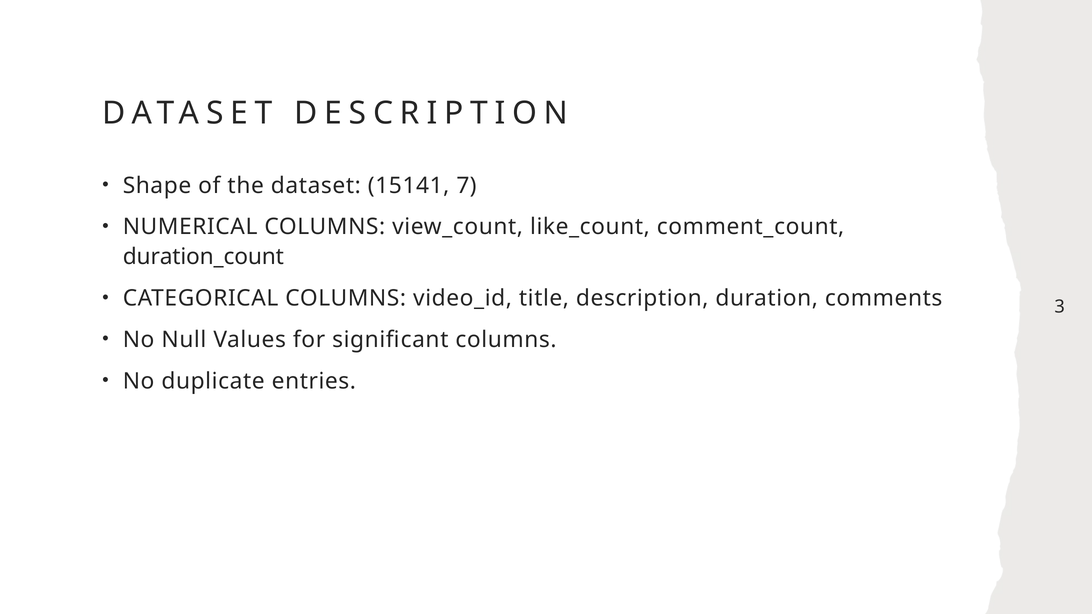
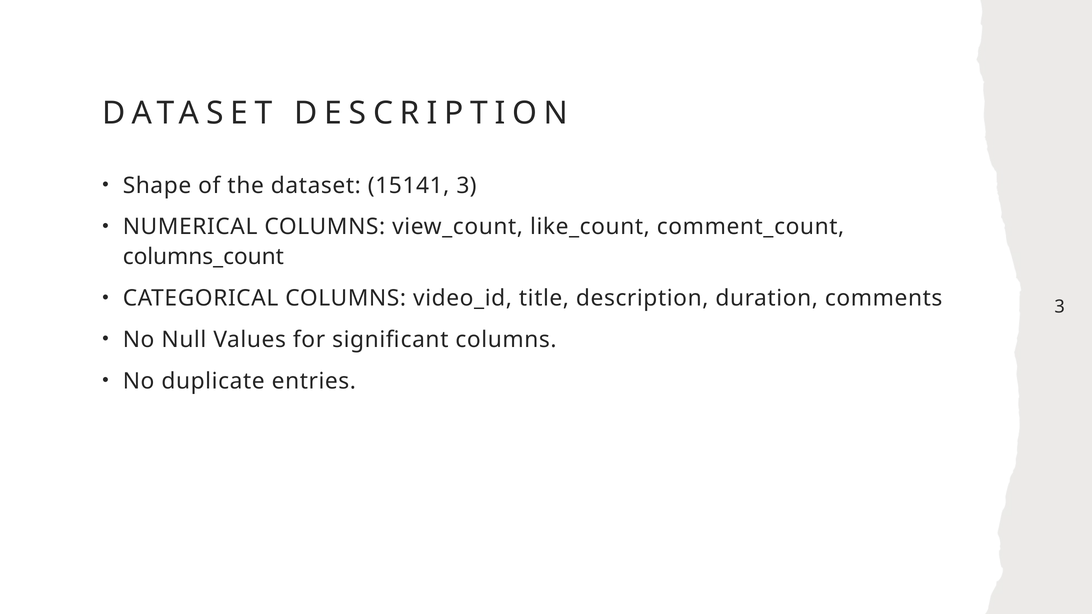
15141 7: 7 -> 3
duration_count: duration_count -> columns_count
